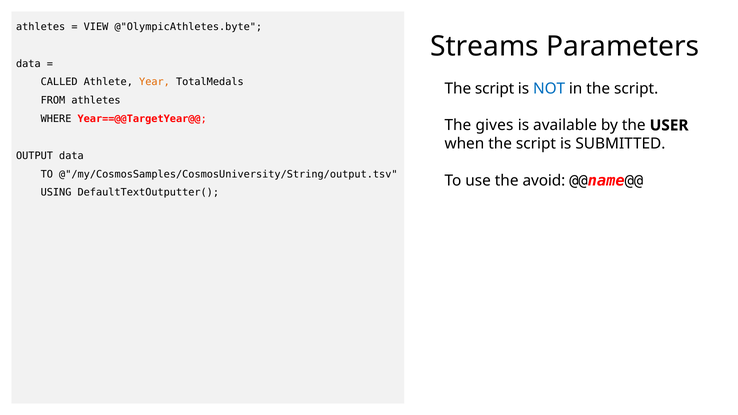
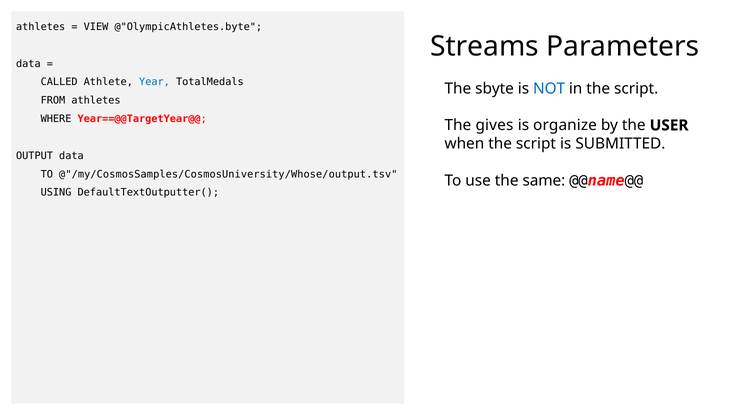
Year colour: orange -> blue
script at (495, 88): script -> sbyte
available: available -> organize
@"/my/CosmosSamples/CosmosUniversity/String/output.tsv: @"/my/CosmosSamples/CosmosUniversity/String/output.tsv -> @"/my/CosmosSamples/CosmosUniversity/Whose/output.tsv
avoid: avoid -> same
